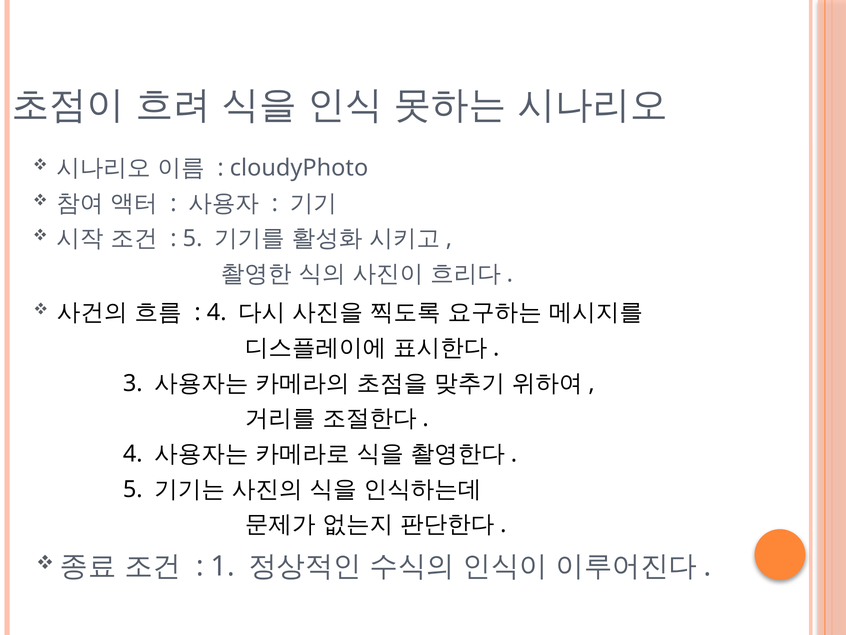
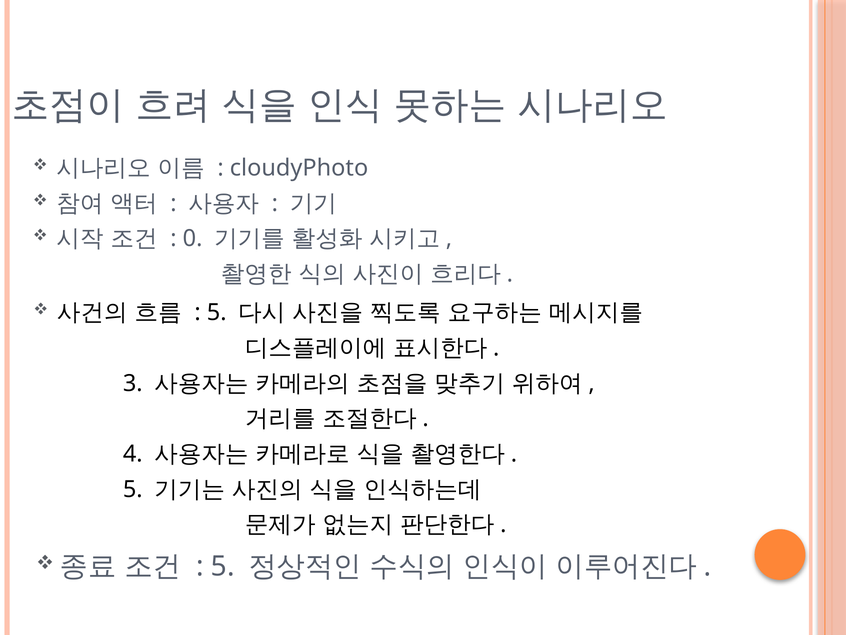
5 at (193, 238): 5 -> 0
4 at (217, 312): 4 -> 5
1 at (223, 566): 1 -> 5
